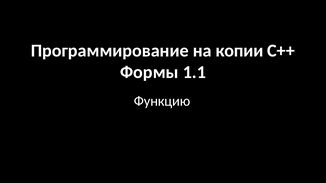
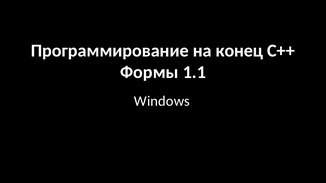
копии: копии -> конец
Функцию: Функцию -> Windows
